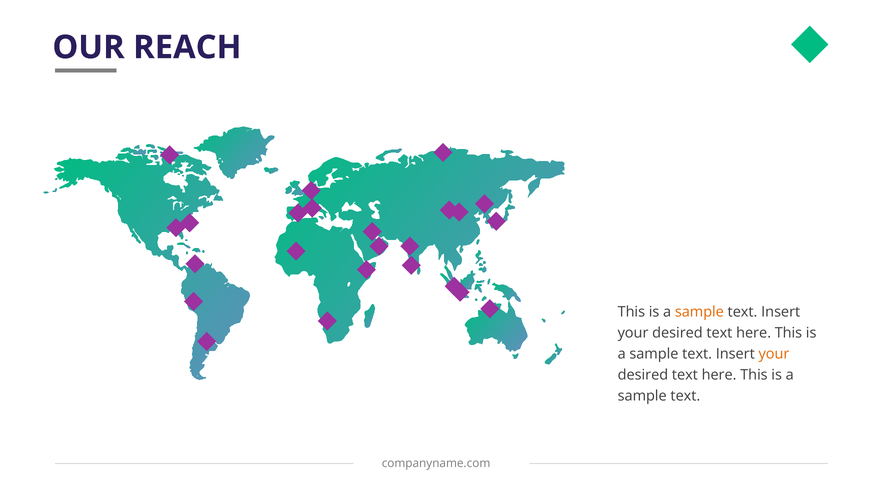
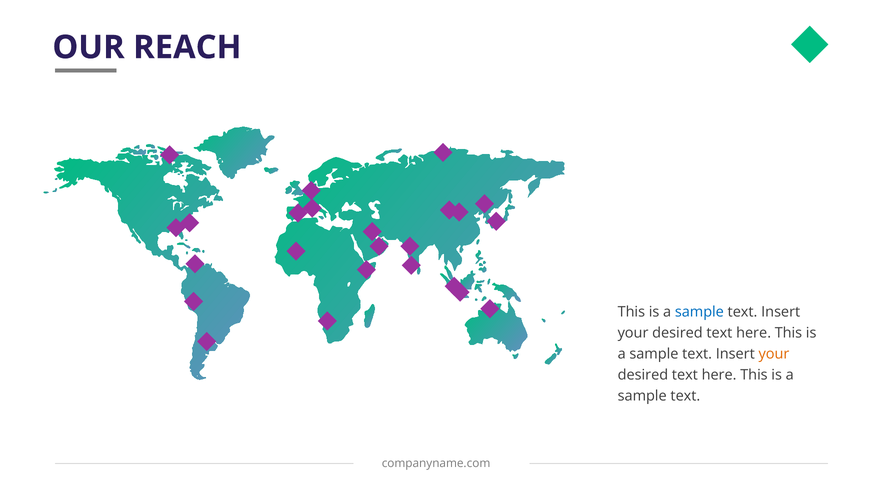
sample at (699, 312) colour: orange -> blue
